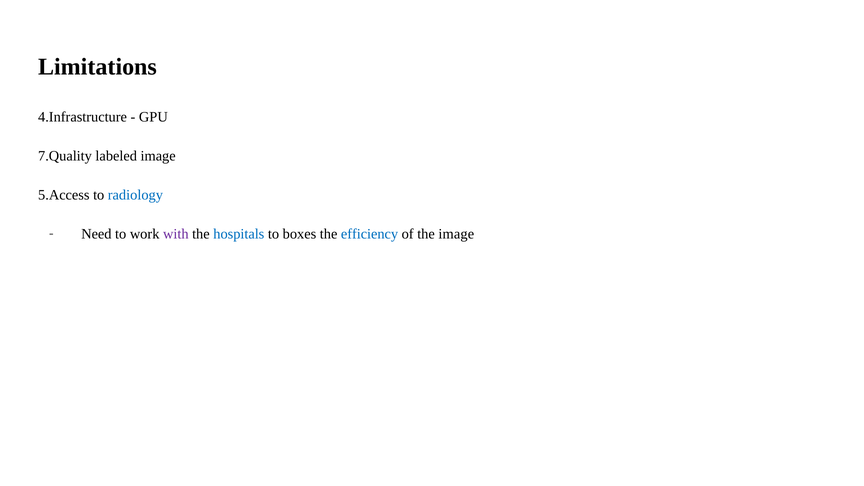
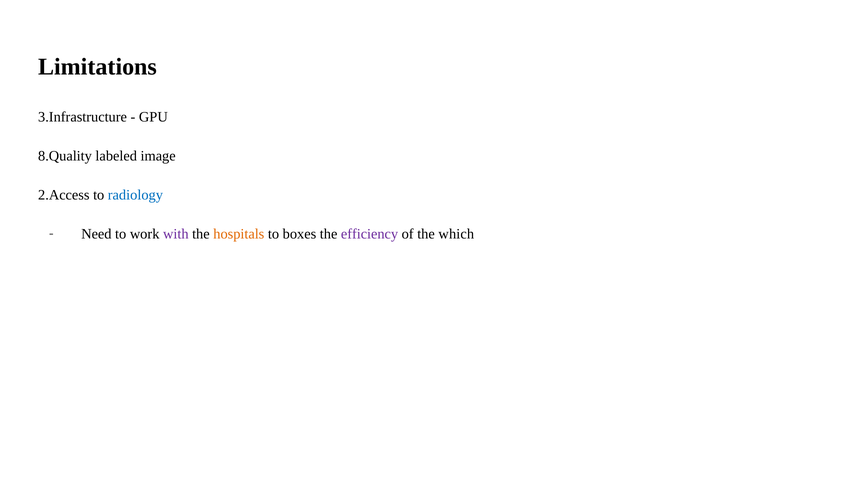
4.Infrastructure: 4.Infrastructure -> 3.Infrastructure
7.Quality: 7.Quality -> 8.Quality
5.Access: 5.Access -> 2.Access
hospitals colour: blue -> orange
efficiency colour: blue -> purple
the image: image -> which
